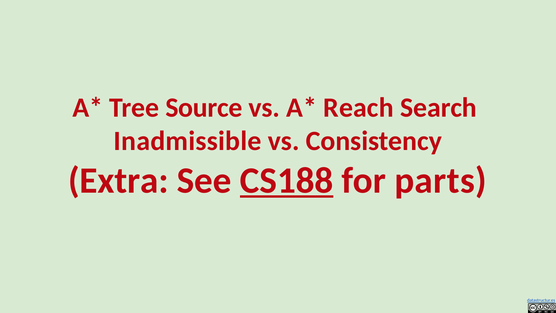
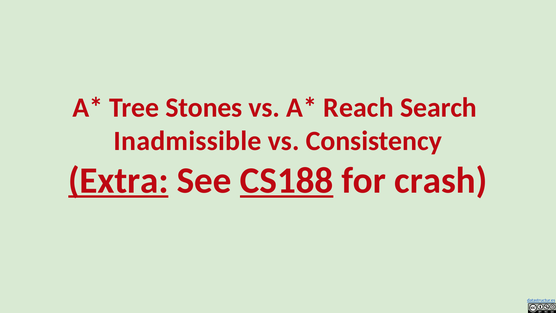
Source: Source -> Stones
Extra underline: none -> present
parts: parts -> crash
